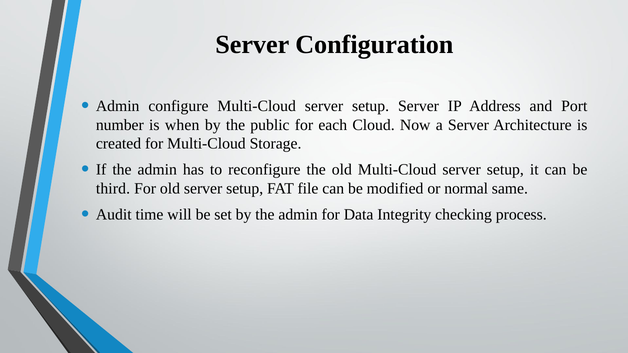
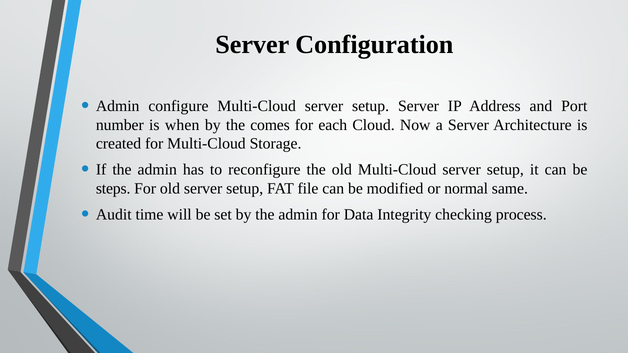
public: public -> comes
third: third -> steps
